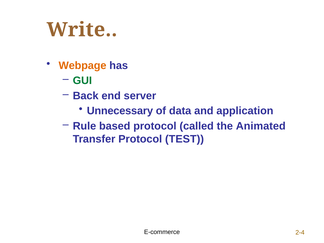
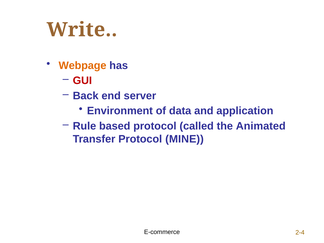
GUI colour: green -> red
Unnecessary: Unnecessary -> Environment
TEST: TEST -> MINE
